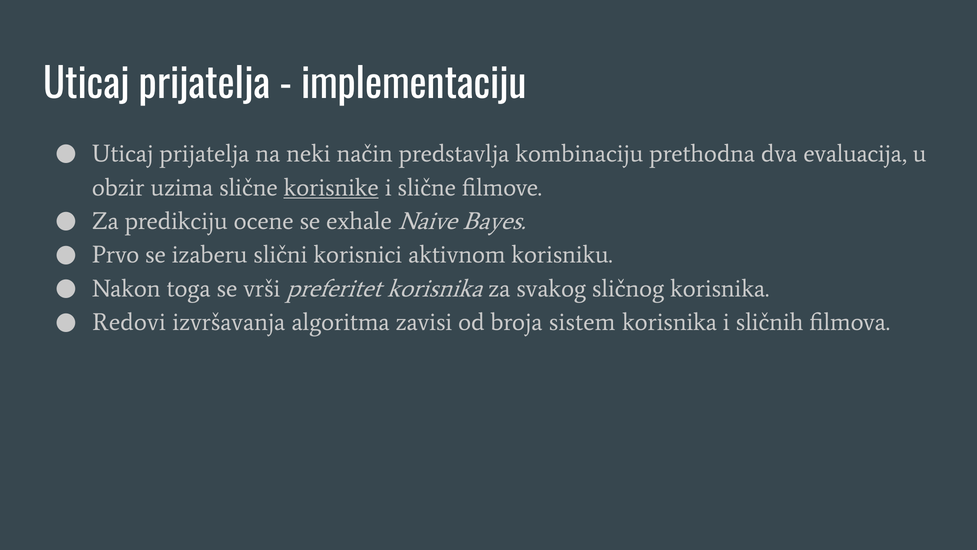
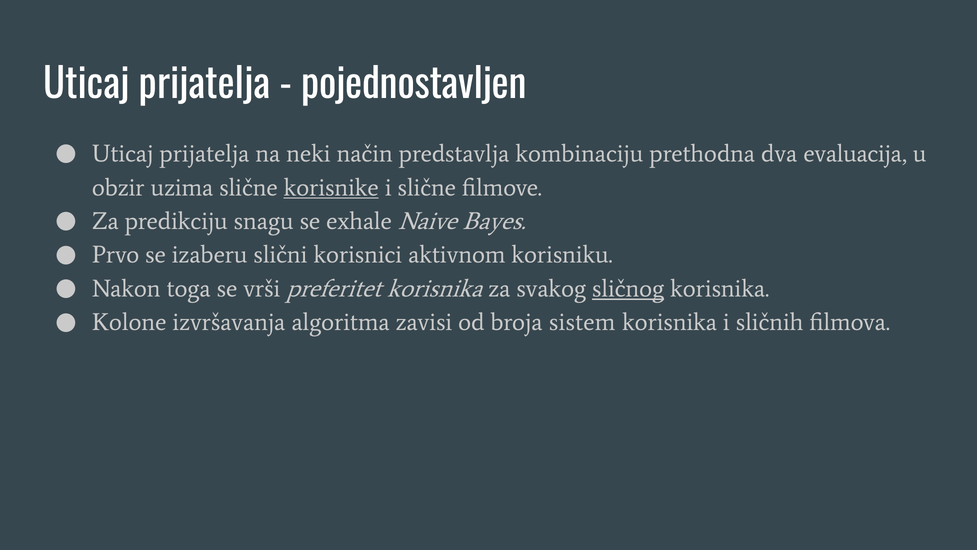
implementaciju: implementaciju -> pojednostavljen
ocene: ocene -> snagu
sličnog underline: none -> present
Redovi: Redovi -> Kolone
